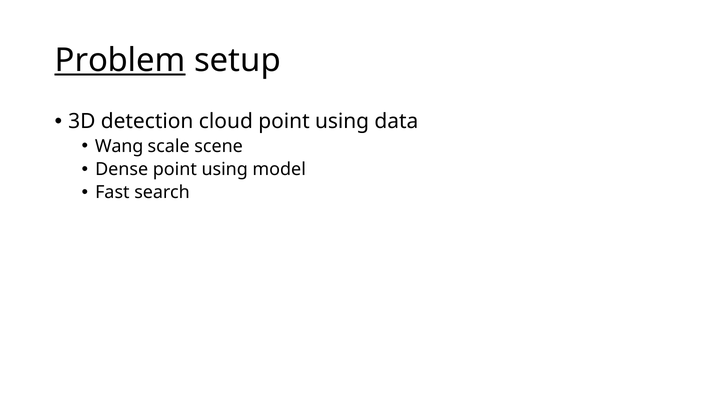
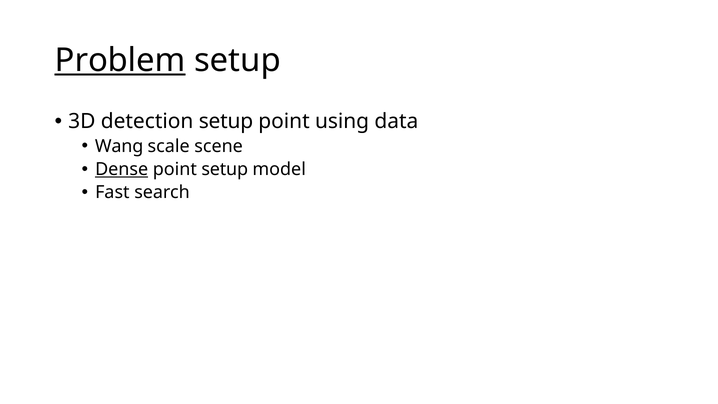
detection cloud: cloud -> setup
Dense underline: none -> present
using at (225, 169): using -> setup
